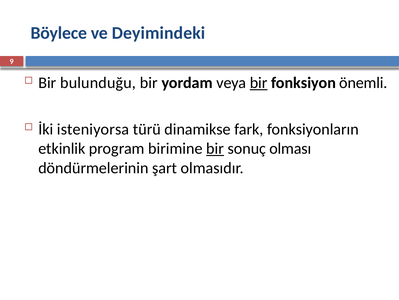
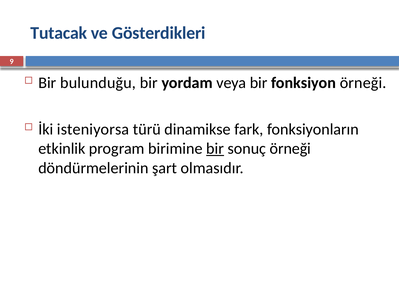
Böylece: Böylece -> Tutacak
Deyimindeki: Deyimindeki -> Gösterdikleri
bir at (259, 83) underline: present -> none
fonksiyon önemli: önemli -> örneği
sonuç olması: olması -> örneği
